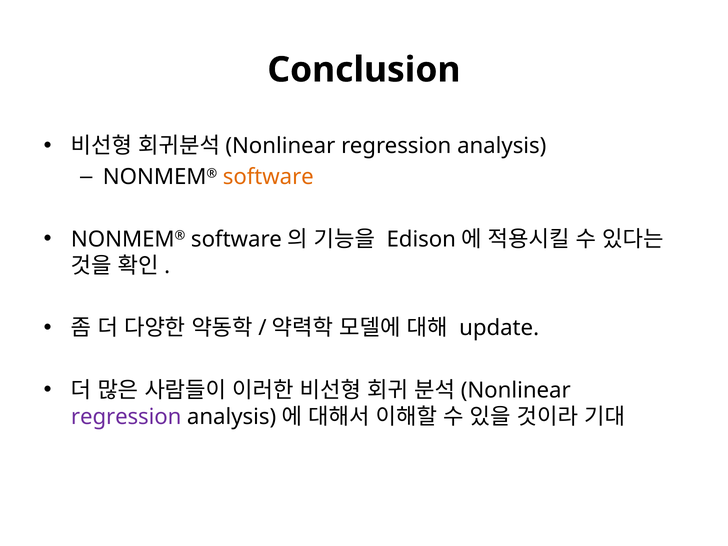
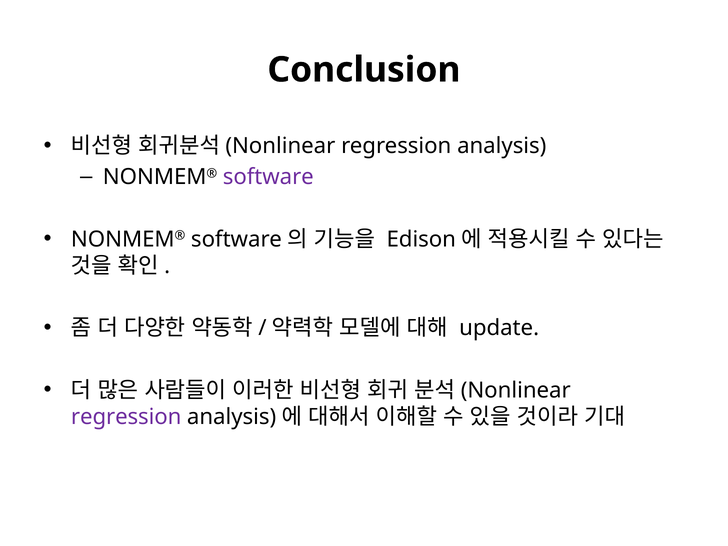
software at (268, 177) colour: orange -> purple
